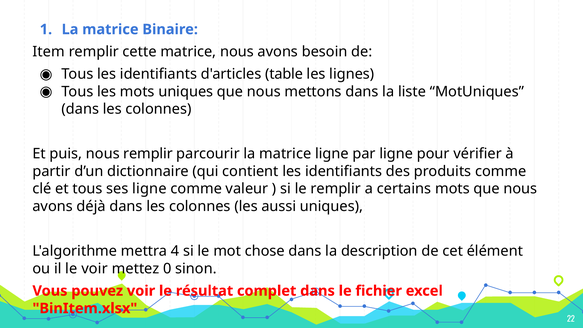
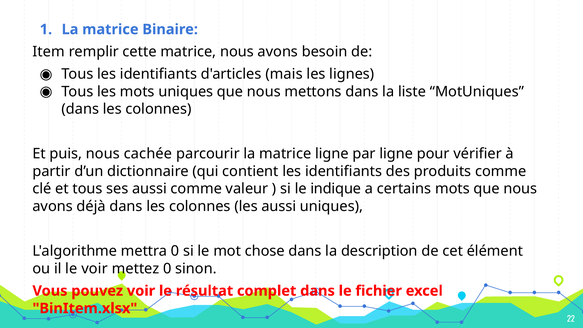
table: table -> mais
nous remplir: remplir -> cachée
ses ligne: ligne -> aussi
le remplir: remplir -> indique
mettra 4: 4 -> 0
